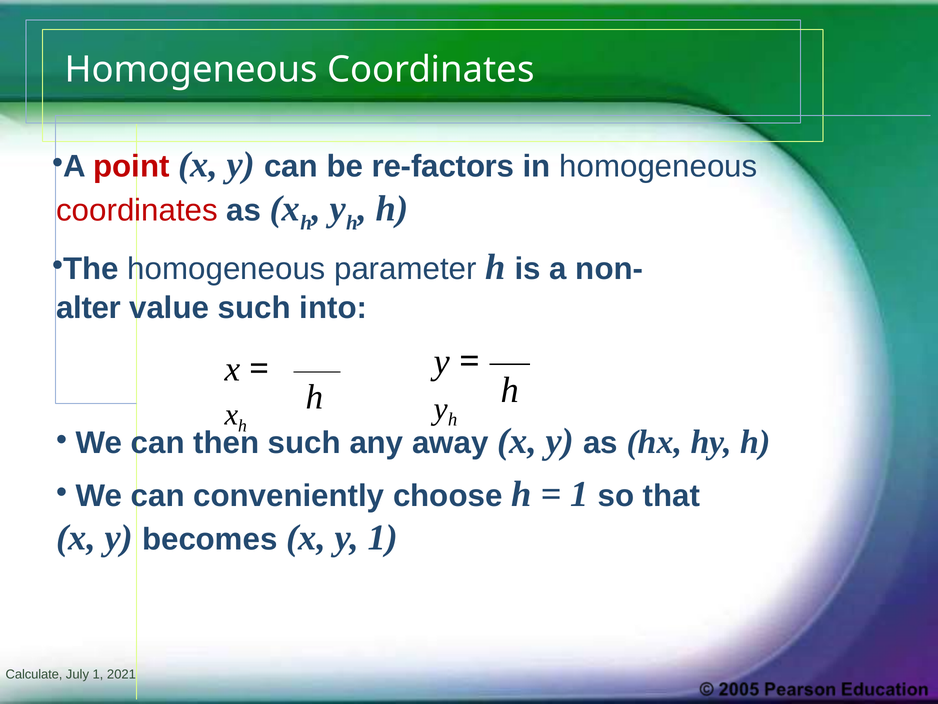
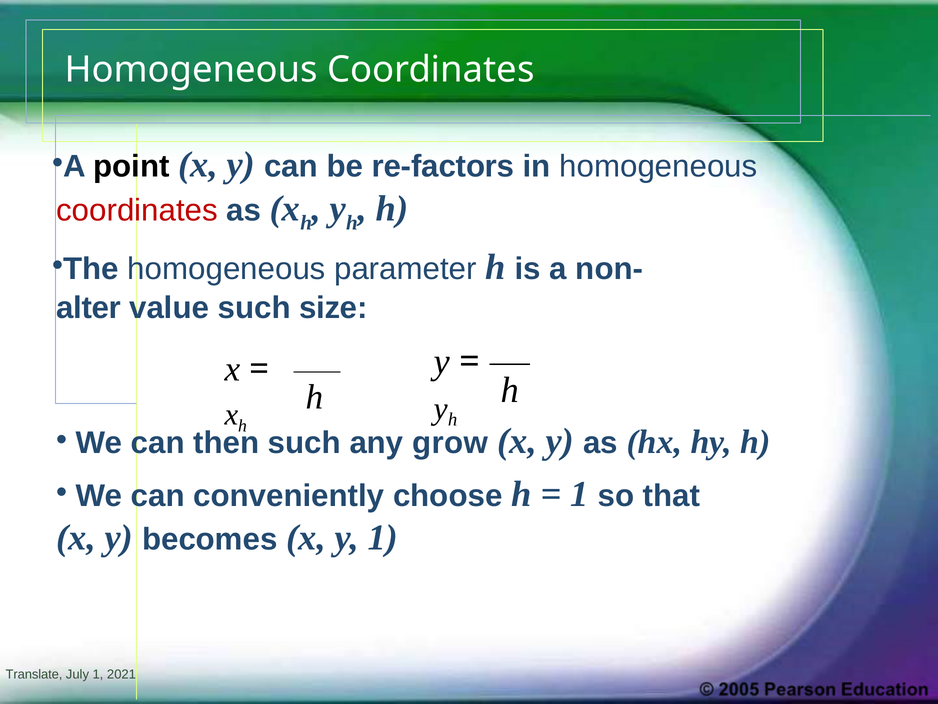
point colour: red -> black
into: into -> size
away: away -> grow
Calculate: Calculate -> Translate
